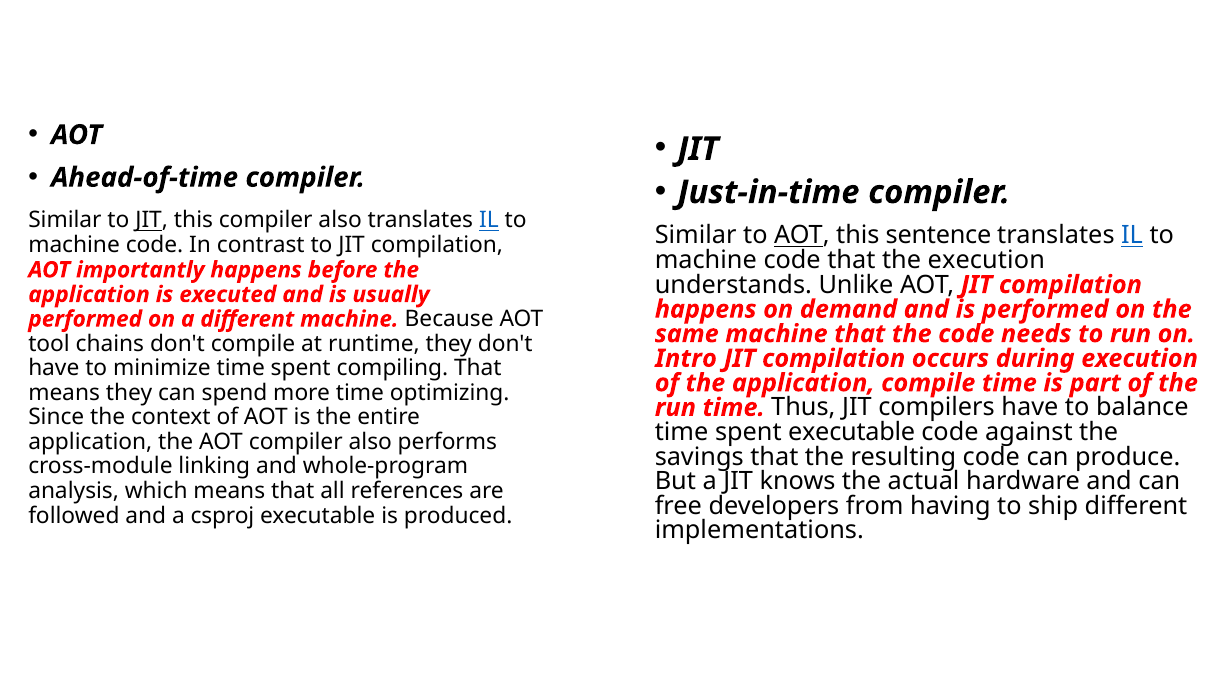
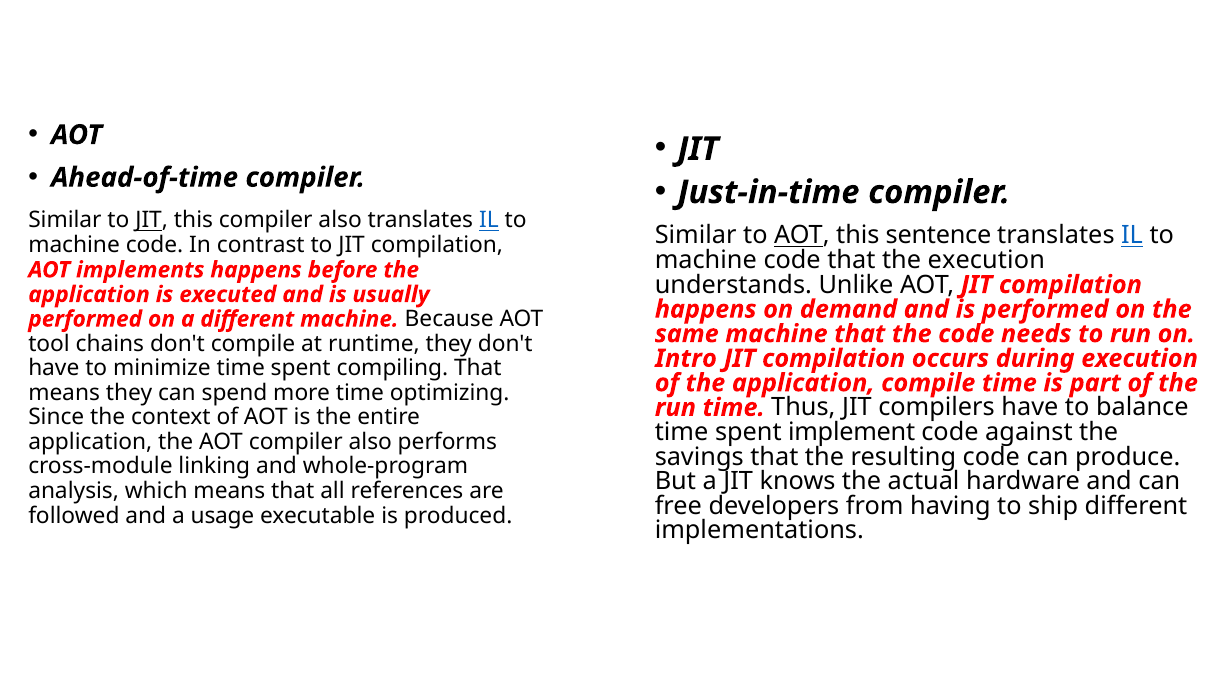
importantly: importantly -> implements
spent executable: executable -> implement
csproj: csproj -> usage
